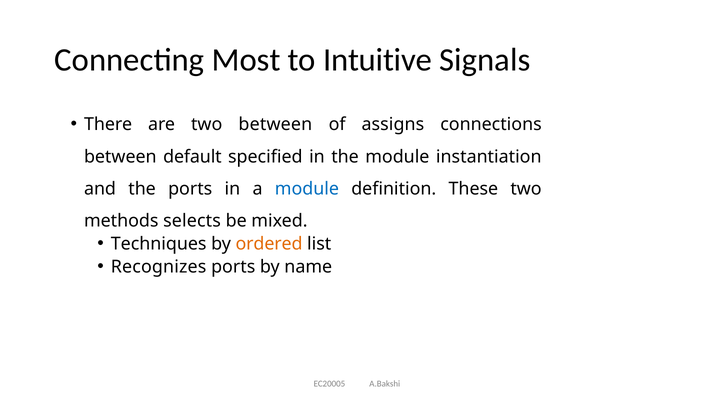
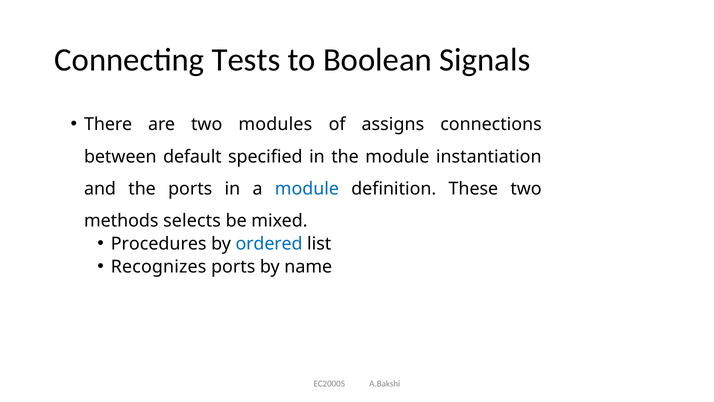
Most: Most -> Tests
Intuitive: Intuitive -> Boolean
two between: between -> modules
Techniques: Techniques -> Procedures
ordered colour: orange -> blue
